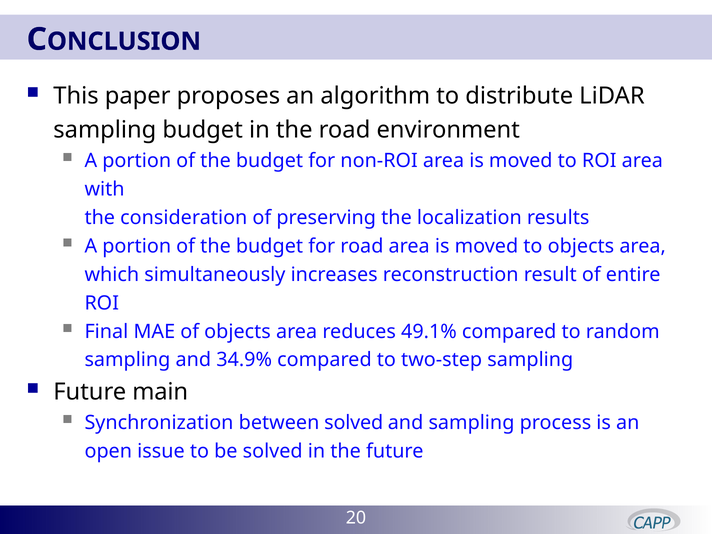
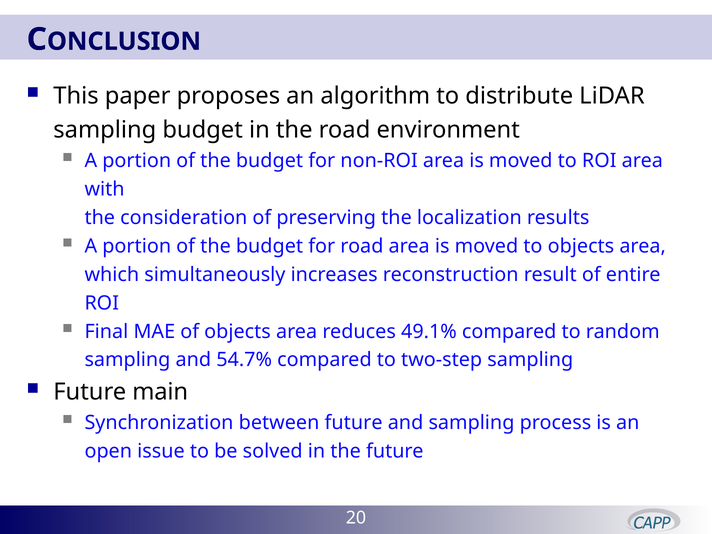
34.9%: 34.9% -> 54.7%
between solved: solved -> future
